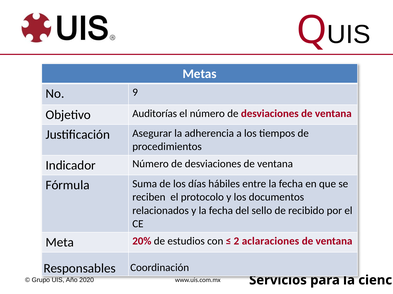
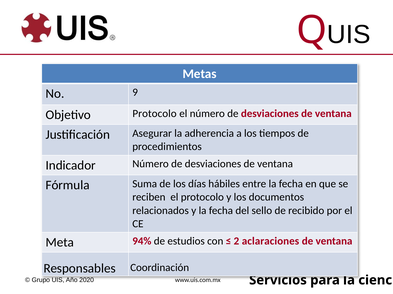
Objetivo Auditorías: Auditorías -> Protocolo
20%: 20% -> 94%
